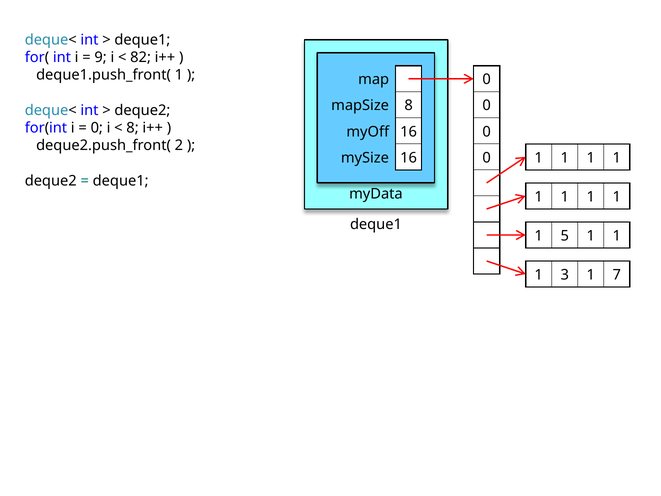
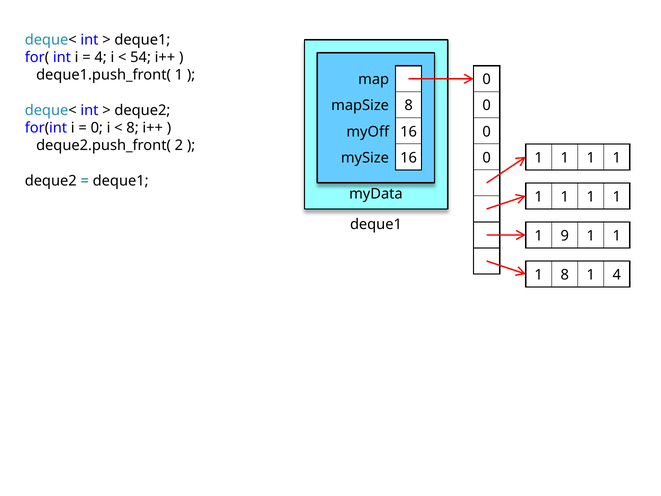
9 at (101, 57): 9 -> 4
82: 82 -> 54
5: 5 -> 9
1 3: 3 -> 8
1 7: 7 -> 4
